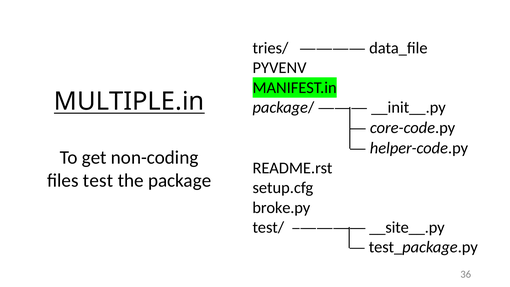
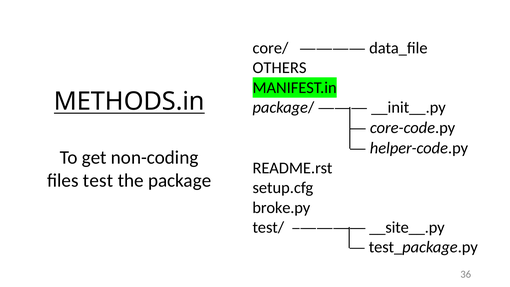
tries/: tries/ -> core/
PYVENV: PYVENV -> OTHERS
MULTIPLE.in: MULTIPLE.in -> METHODS.in
